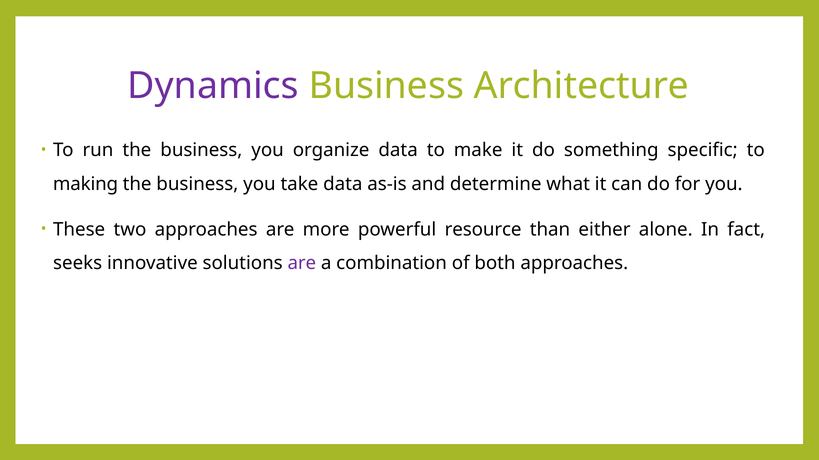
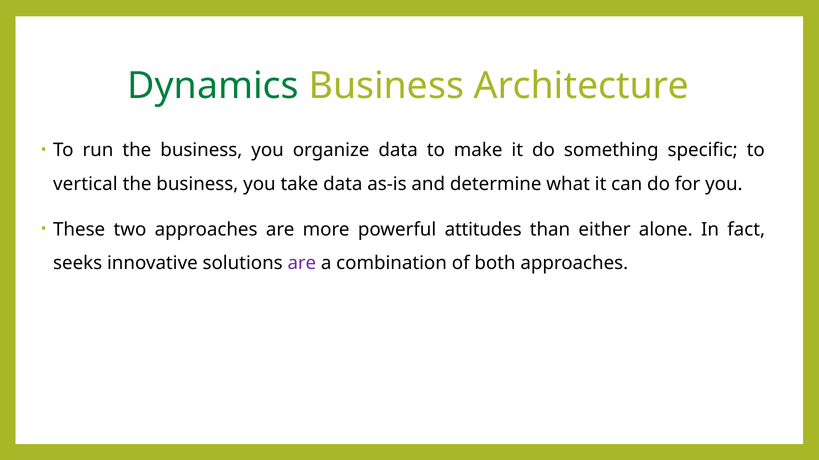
Dynamics colour: purple -> green
making: making -> vertical
resource: resource -> attitudes
